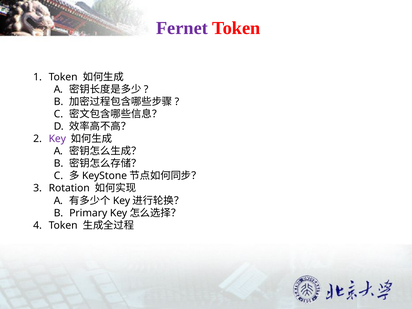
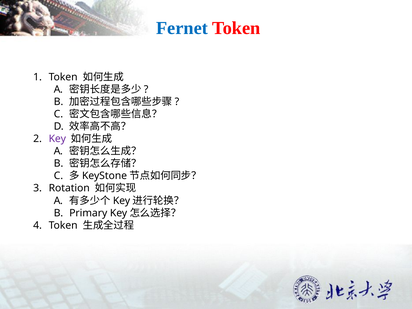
Fernet colour: purple -> blue
